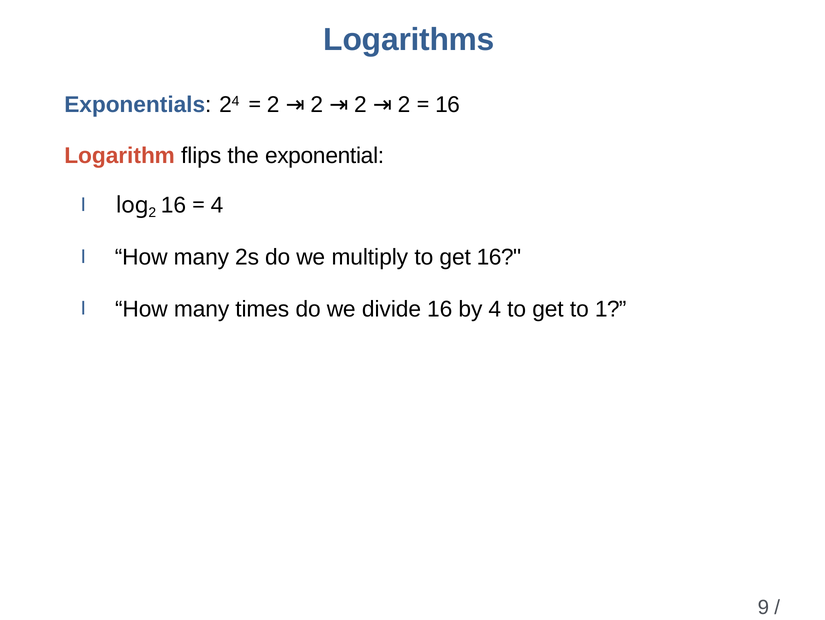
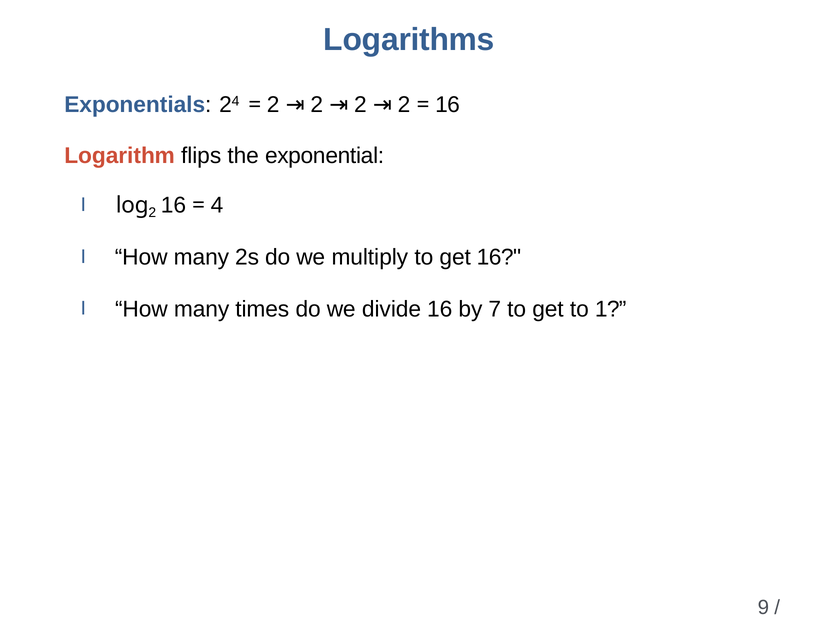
by 4: 4 -> 7
